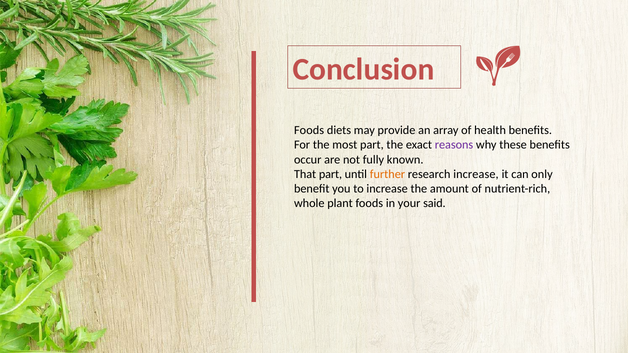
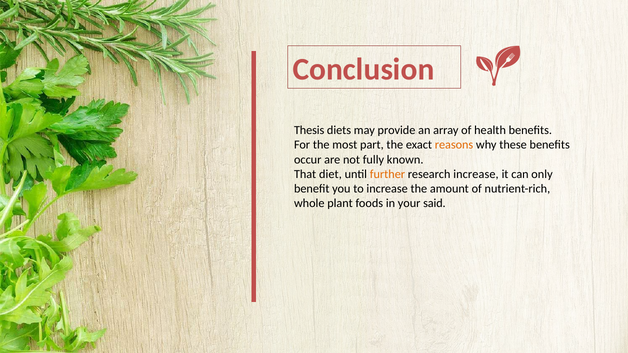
Foods at (309, 130): Foods -> Thesis
reasons colour: purple -> orange
That part: part -> diet
